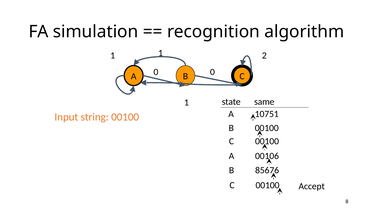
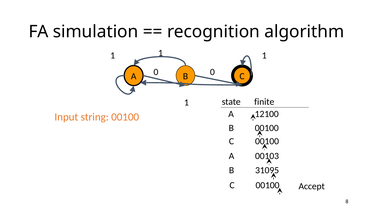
2 at (264, 55): 2 -> 1
same: same -> finite
10751: 10751 -> 12100
00106: 00106 -> 00103
85676: 85676 -> 31095
